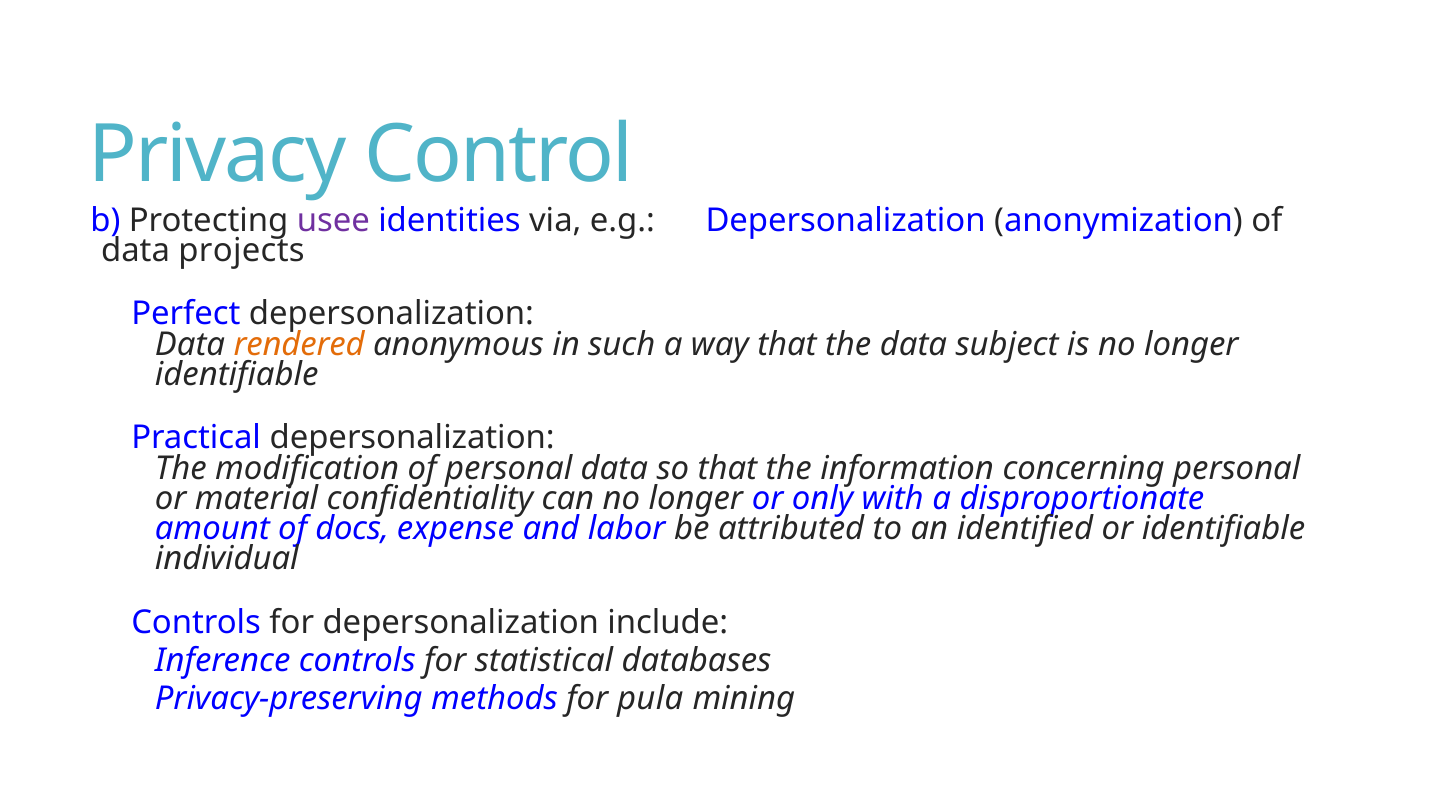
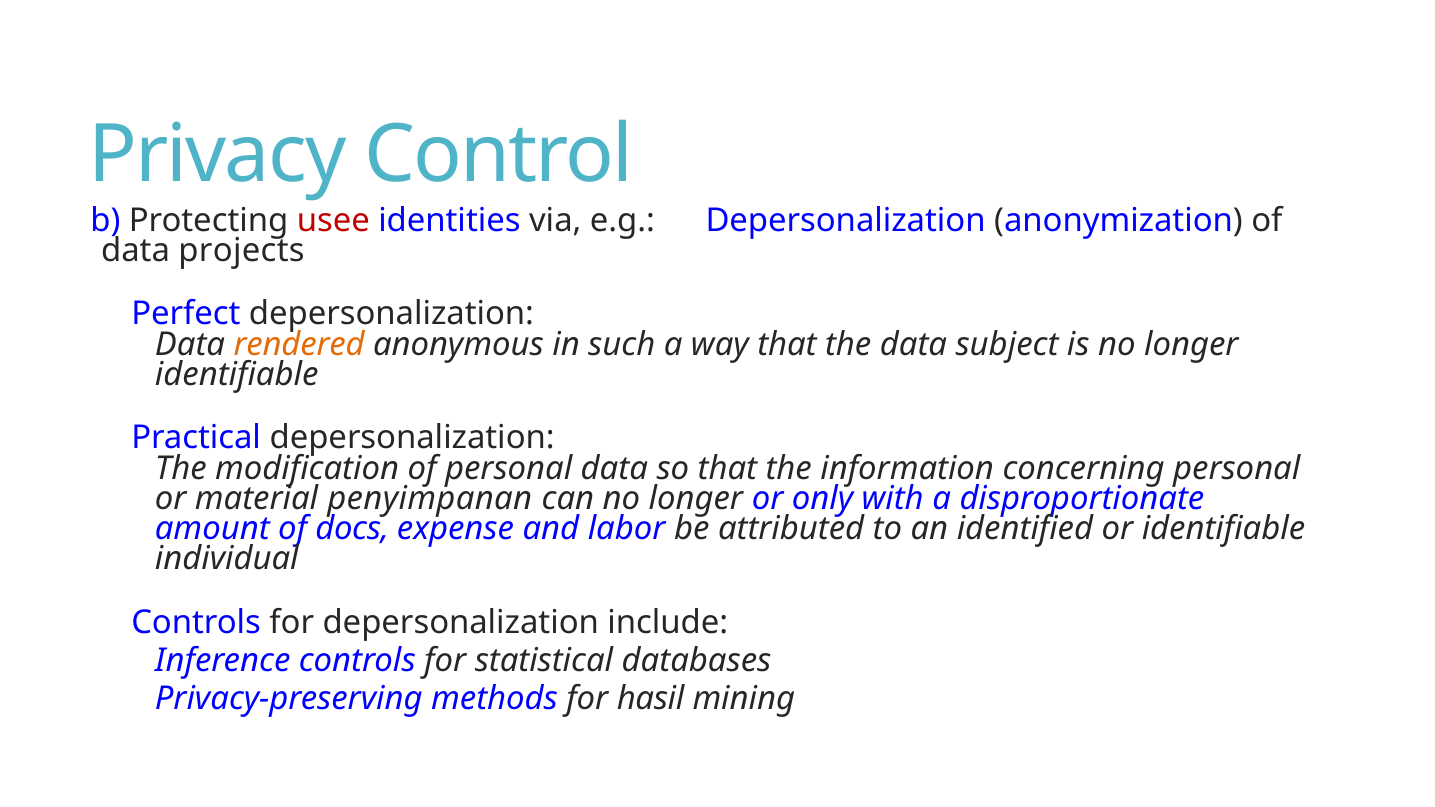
usee colour: purple -> red
confidentiality: confidentiality -> penyimpanan
pula: pula -> hasil
